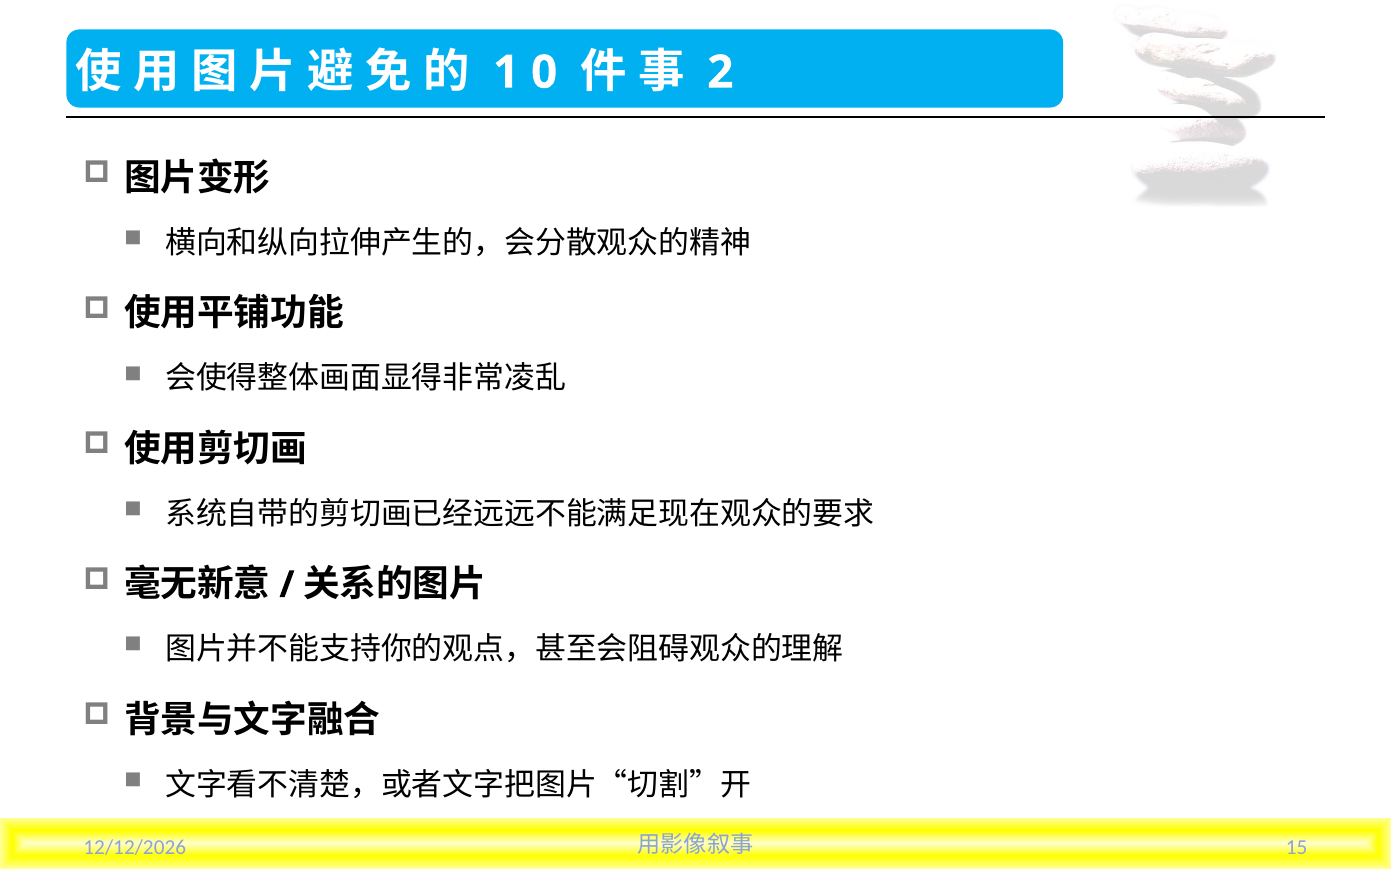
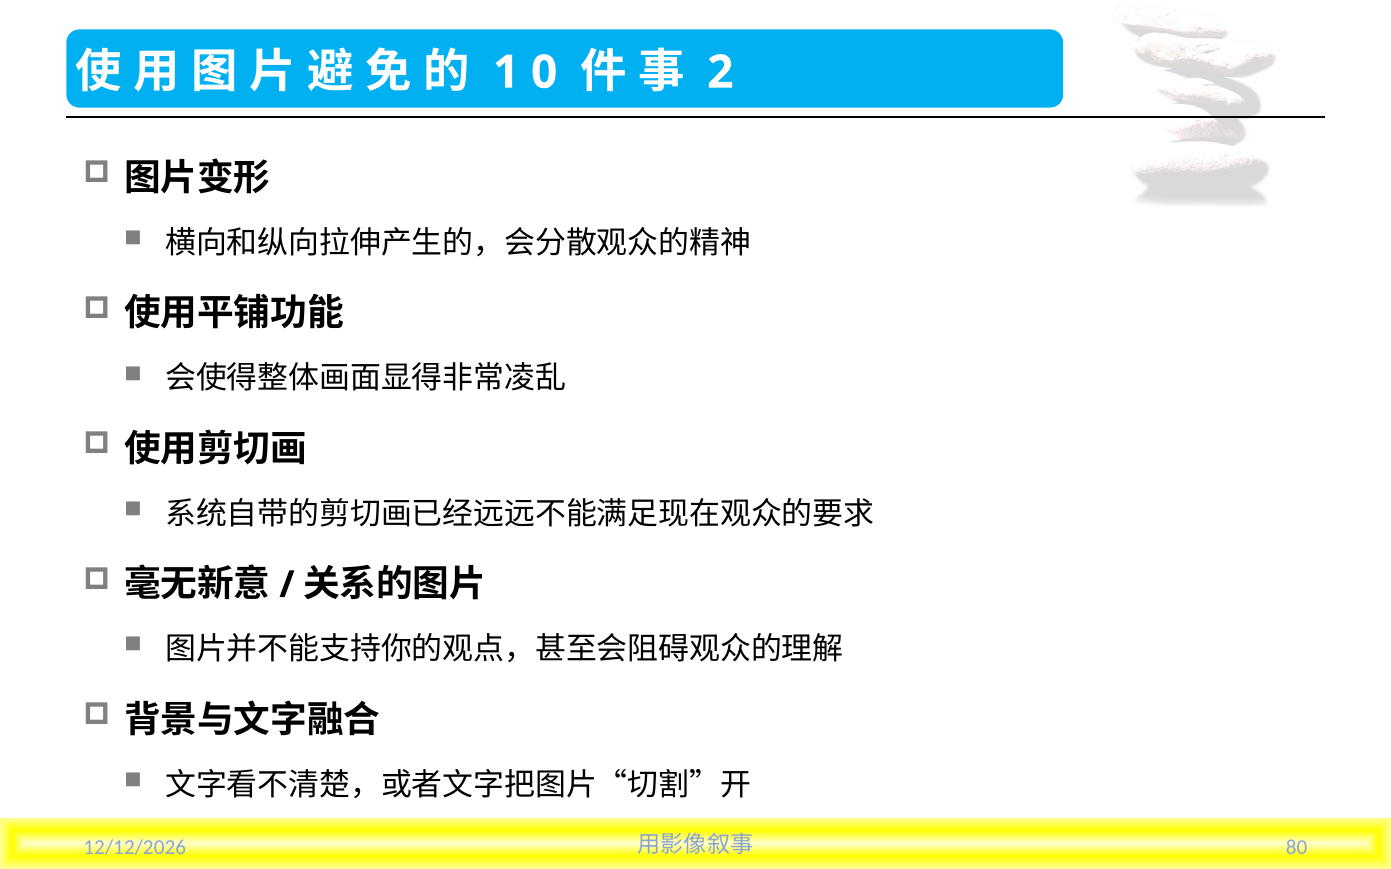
15: 15 -> 80
